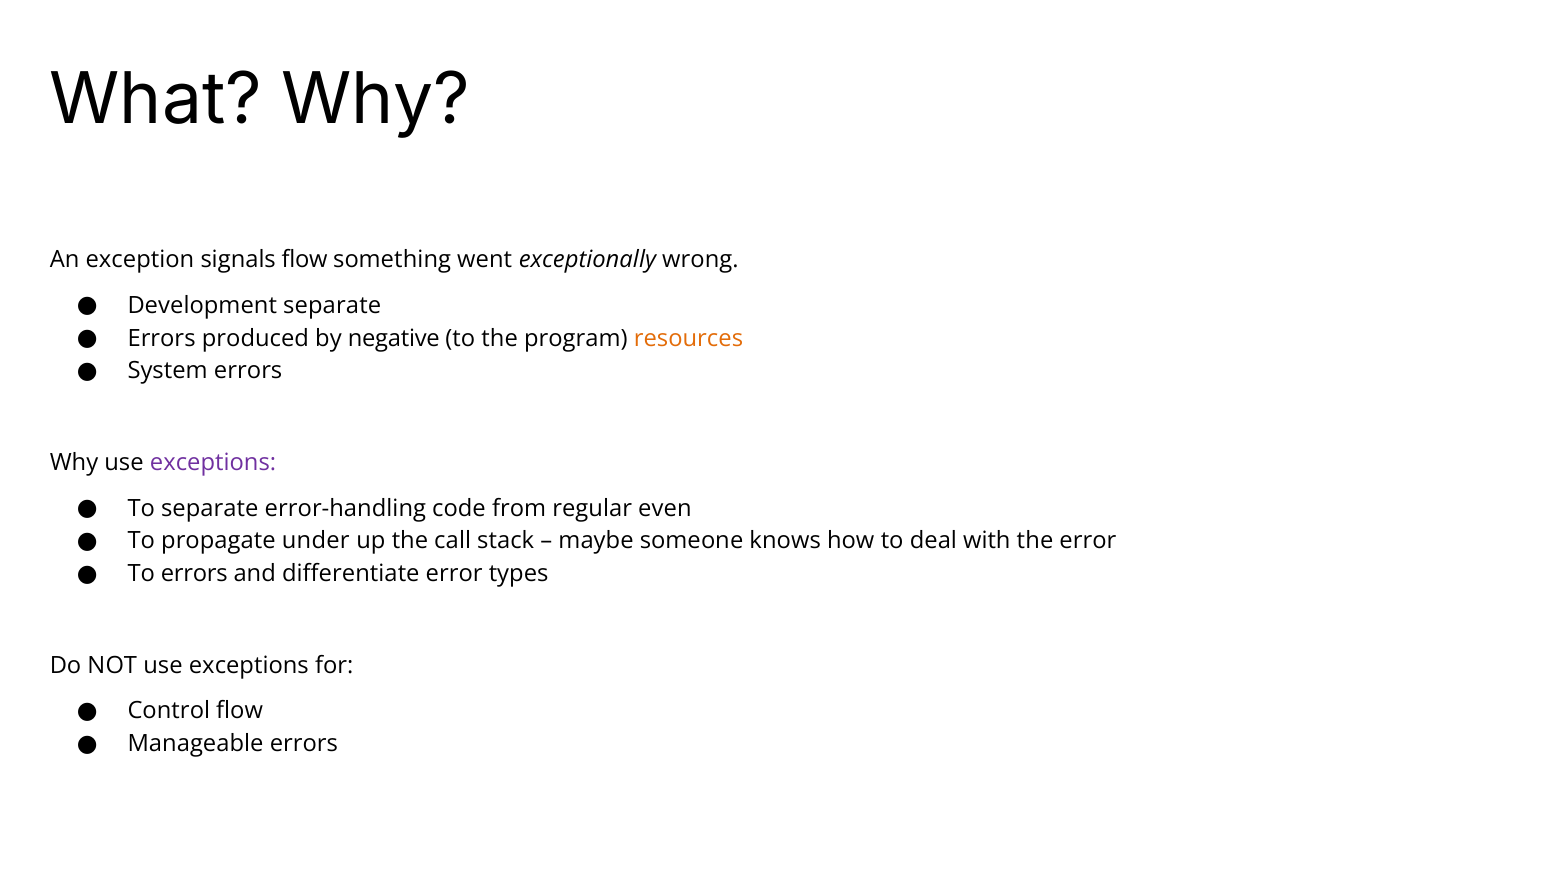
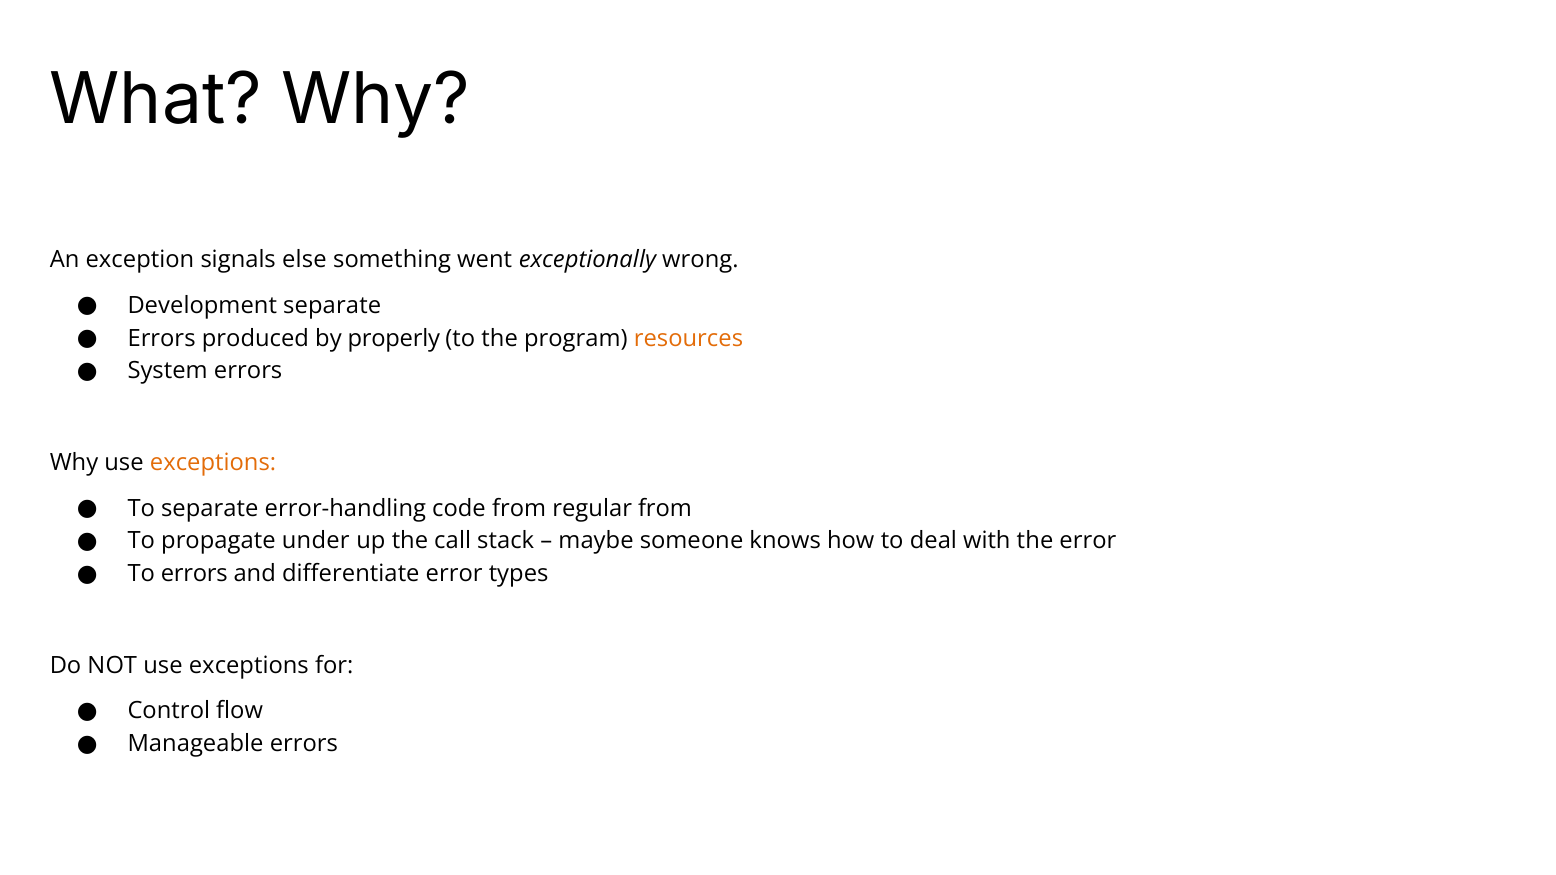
signals flow: flow -> else
negative: negative -> properly
exceptions at (213, 463) colour: purple -> orange
regular even: even -> from
